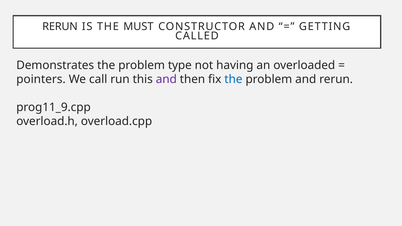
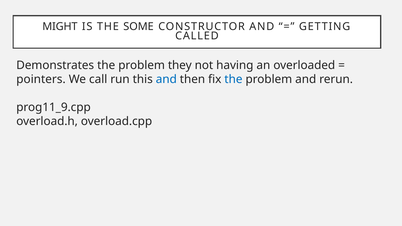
RERUN at (60, 26): RERUN -> MIGHT
MUST: MUST -> SOME
type: type -> they
and at (166, 79) colour: purple -> blue
